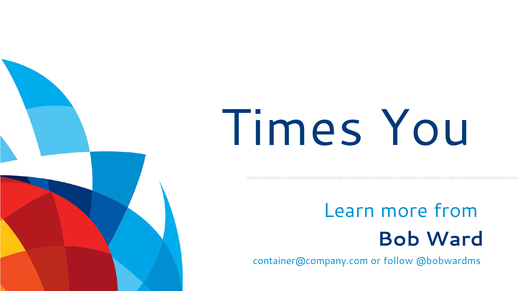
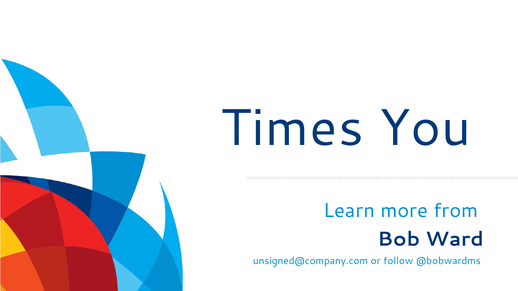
container@company.com: container@company.com -> unsigned@company.com
